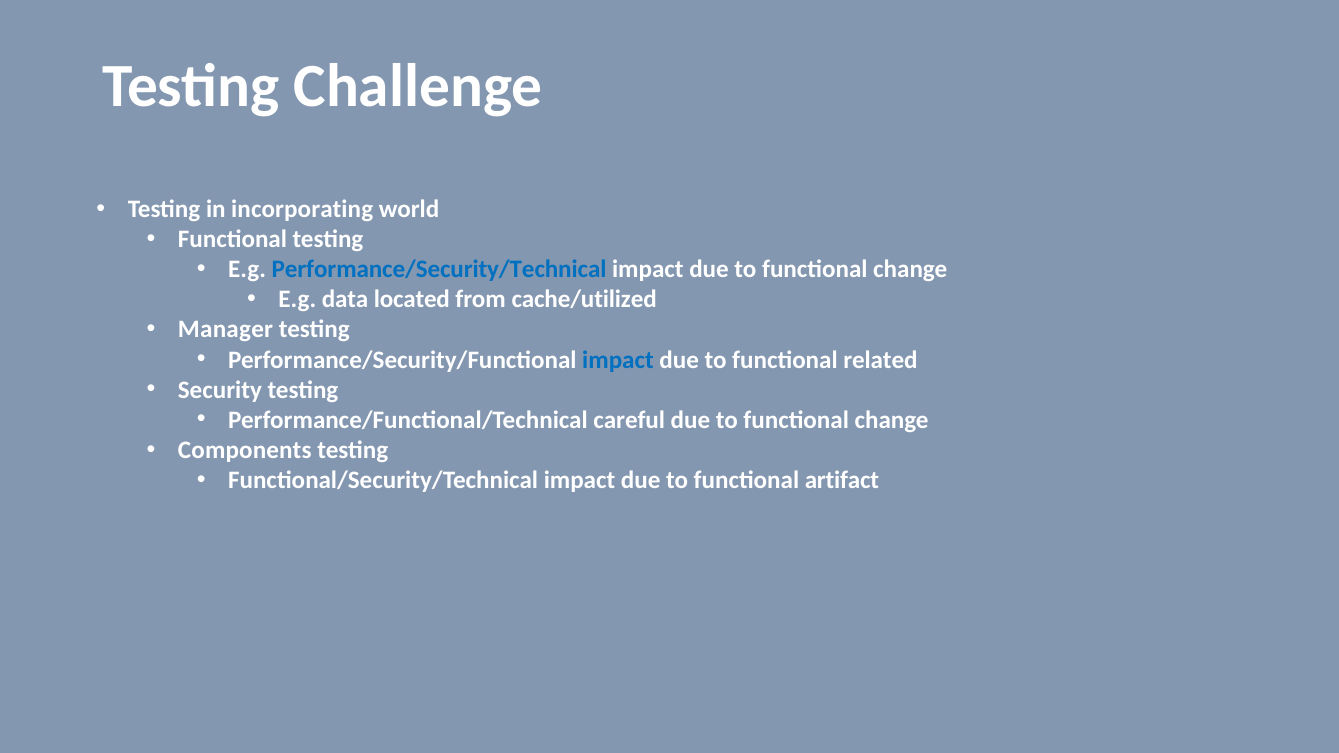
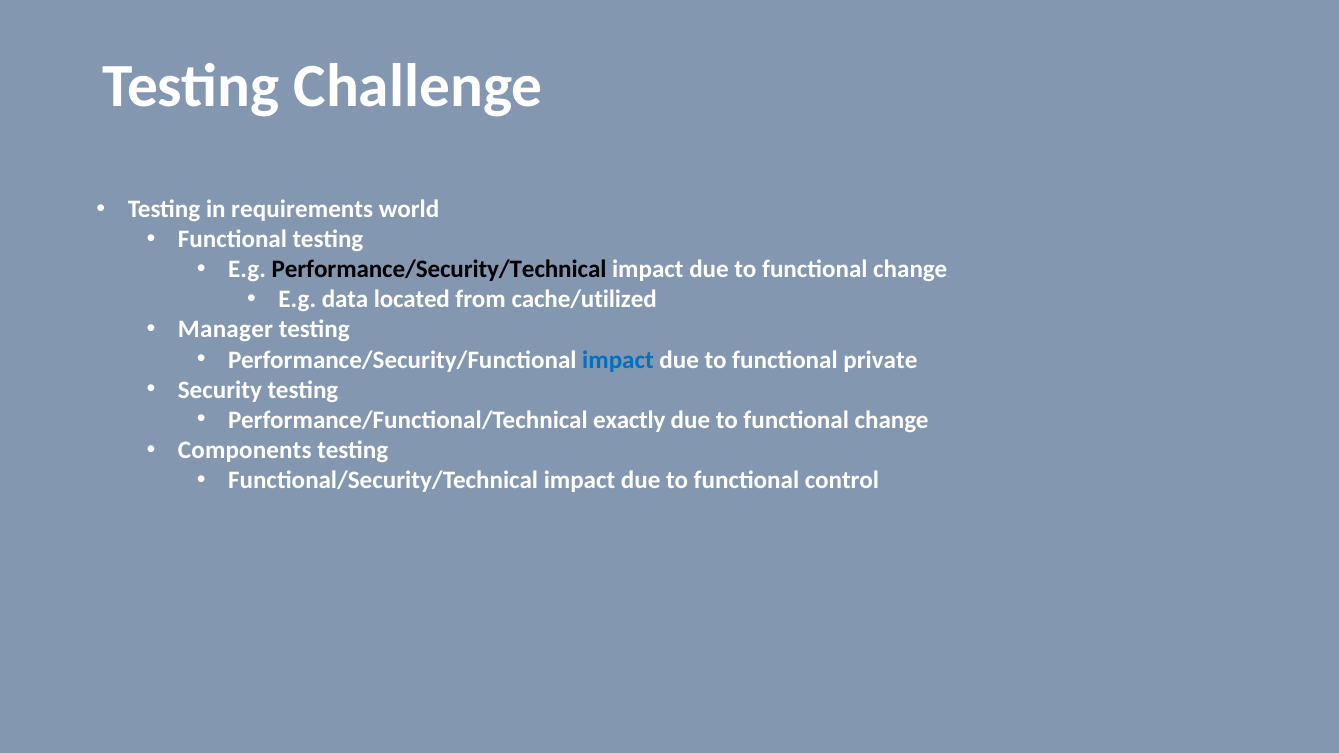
incorporating: incorporating -> requirements
Performance/Security/Technical colour: blue -> black
related: related -> private
careful: careful -> exactly
artifact: artifact -> control
